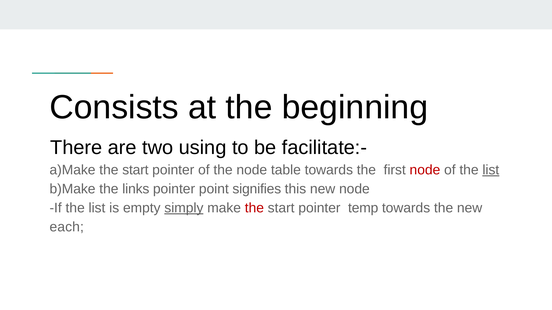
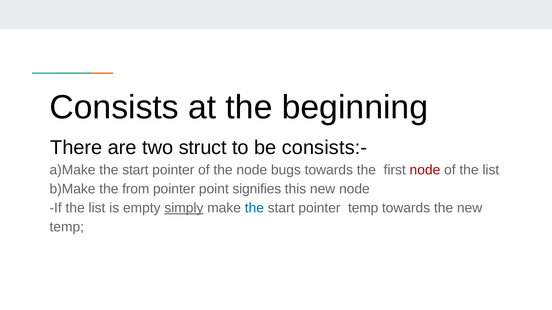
using: using -> struct
facilitate:-: facilitate:- -> consists:-
table: table -> bugs
list at (491, 170) underline: present -> none
links: links -> from
the at (254, 208) colour: red -> blue
each at (67, 227): each -> temp
